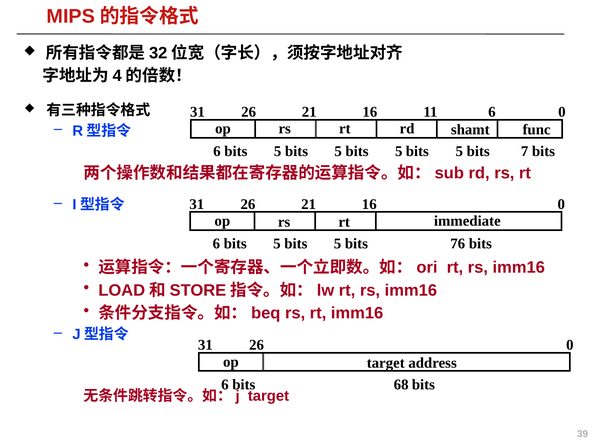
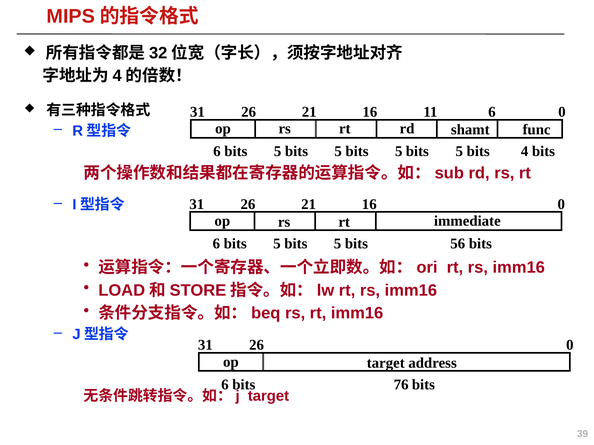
7: 7 -> 4
76: 76 -> 56
68: 68 -> 76
